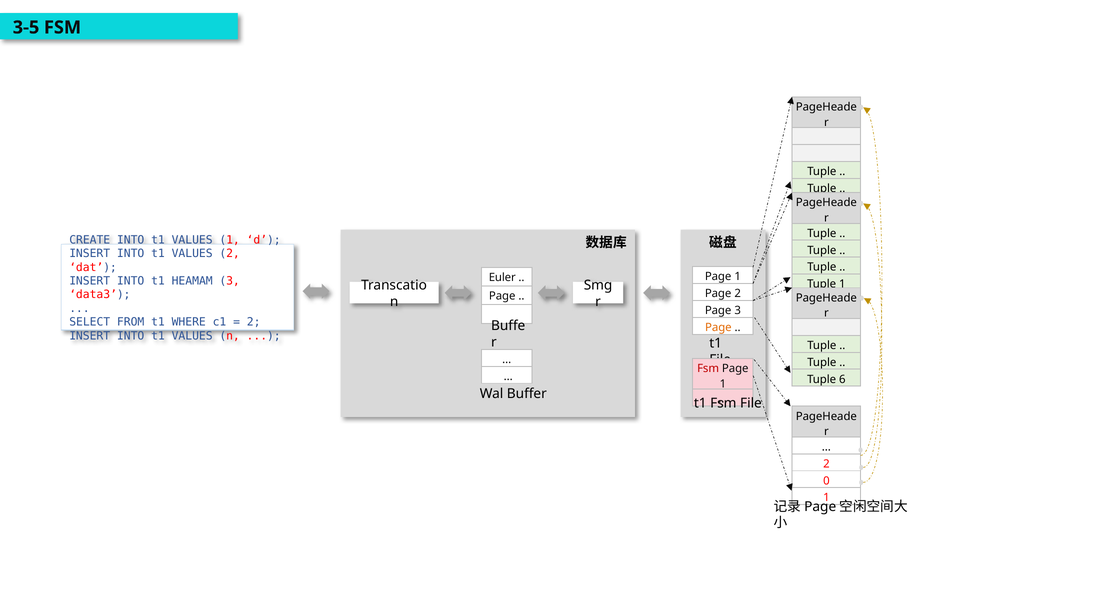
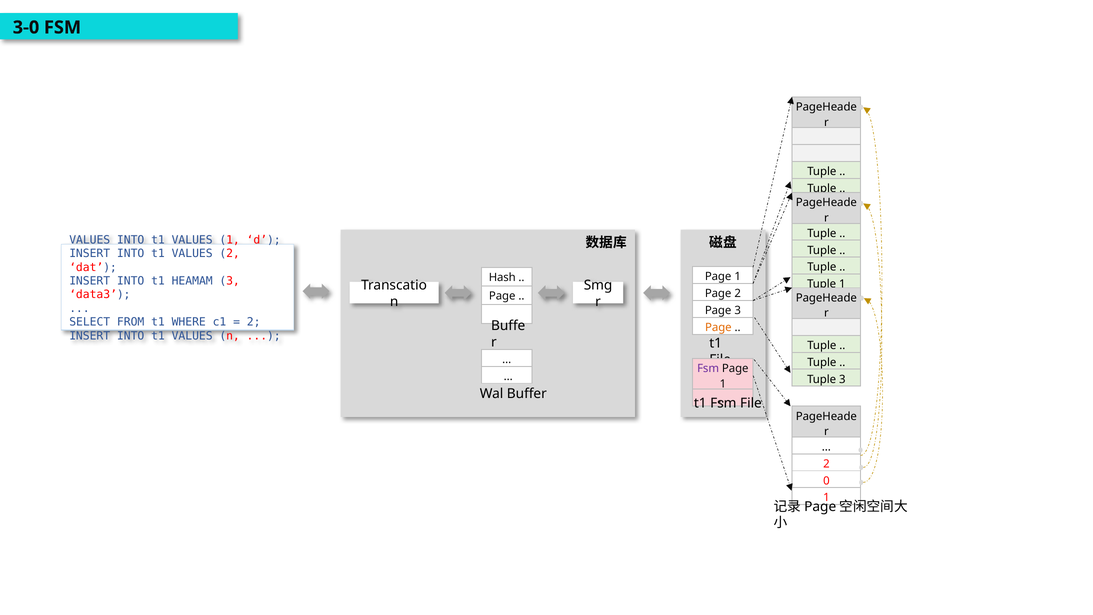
3-5: 3-5 -> 3-0
CREATE at (90, 240): CREATE -> VALUES
Euler: Euler -> Hash
Fsm at (708, 368) colour: red -> purple
Tuple 6: 6 -> 3
